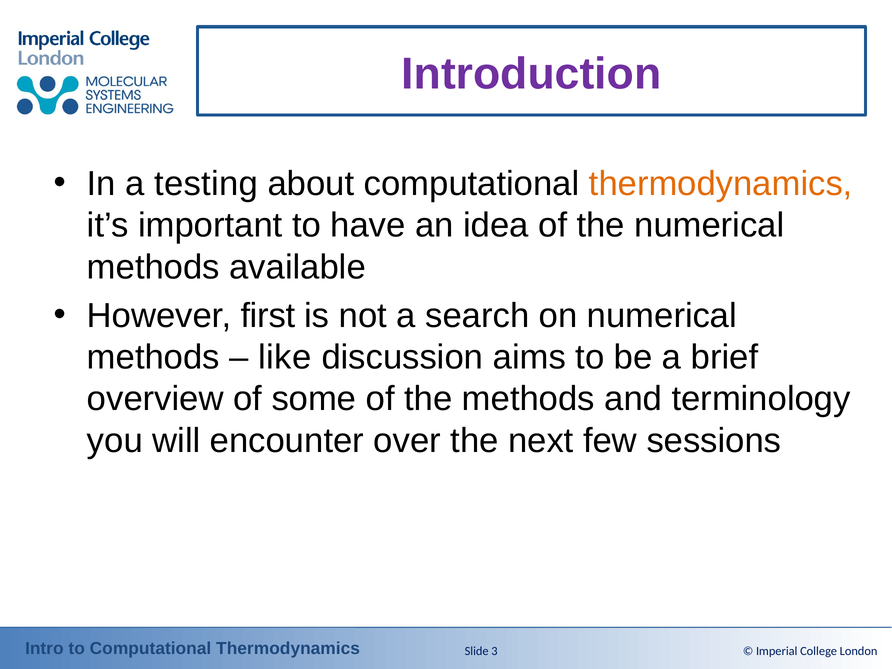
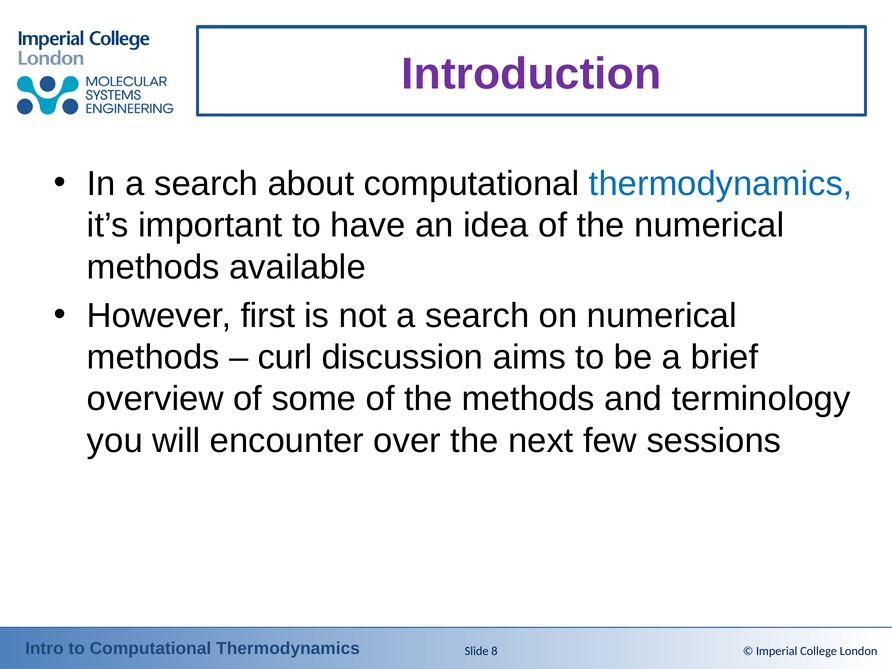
In a testing: testing -> search
thermodynamics at (721, 184) colour: orange -> blue
like: like -> curl
3: 3 -> 8
